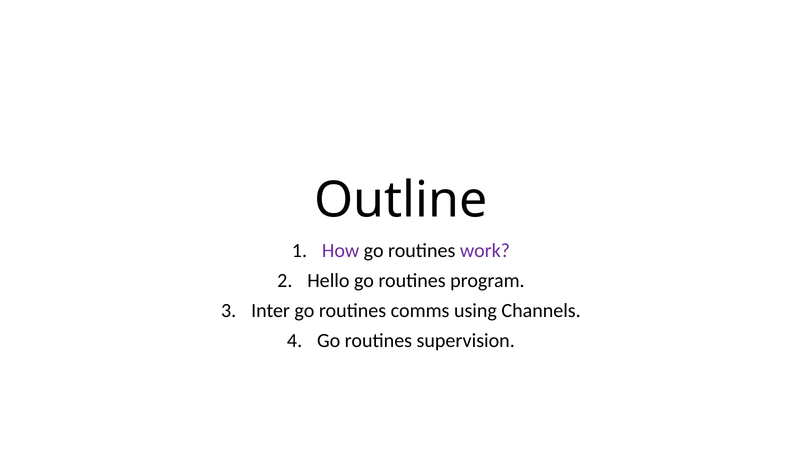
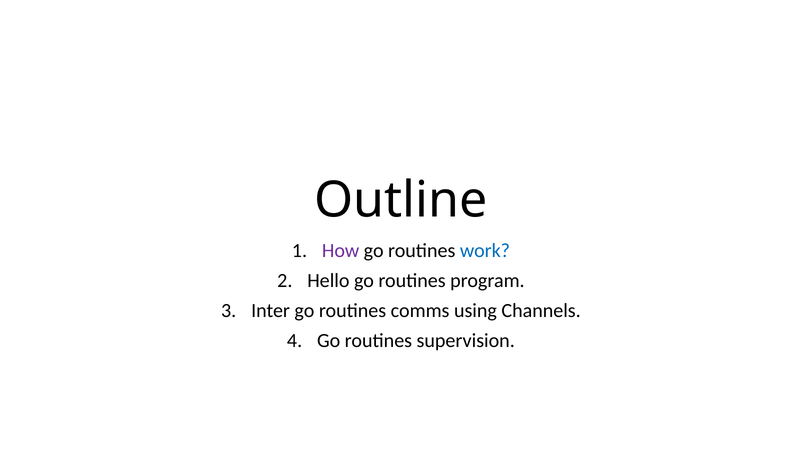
work colour: purple -> blue
